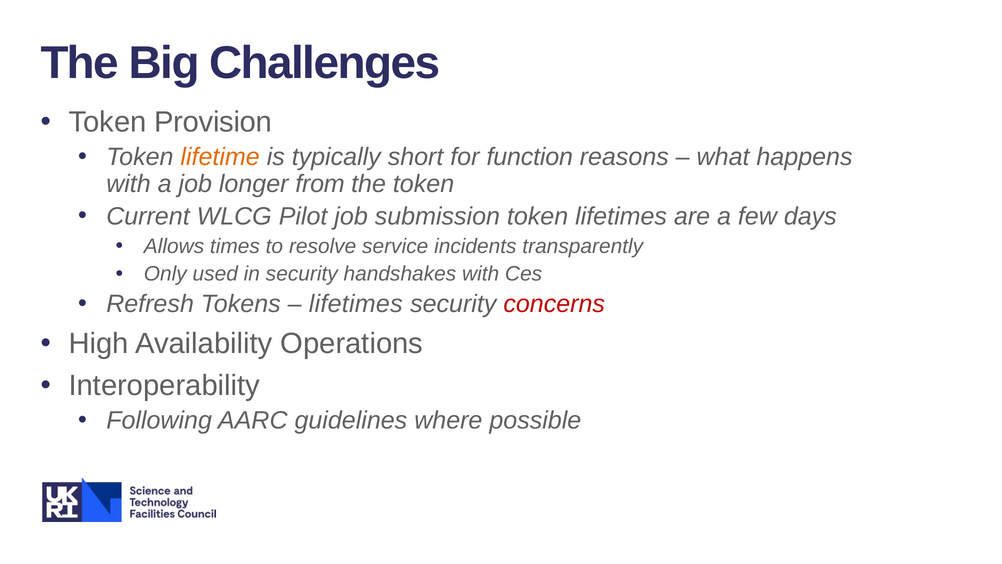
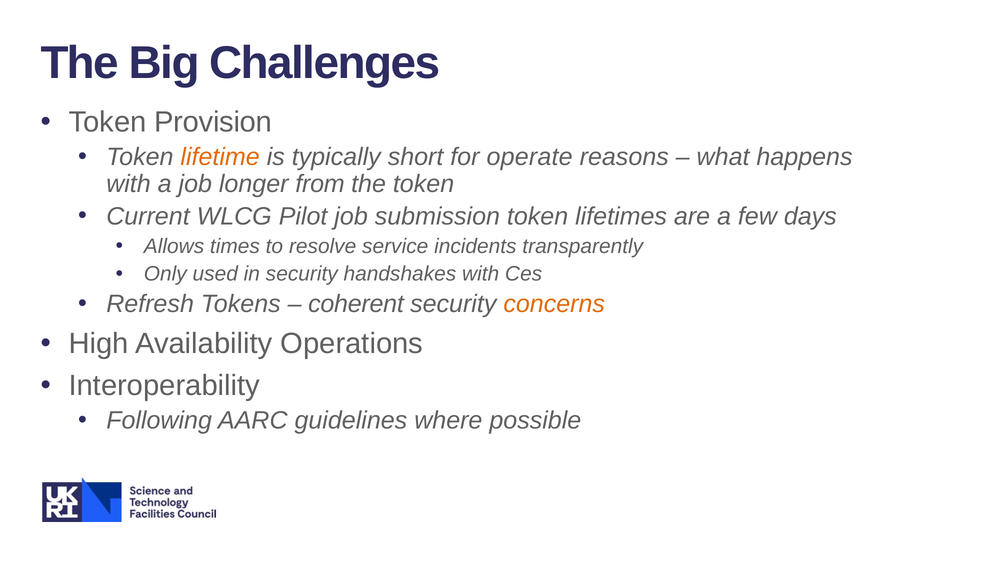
function: function -> operate
lifetimes at (356, 304): lifetimes -> coherent
concerns colour: red -> orange
